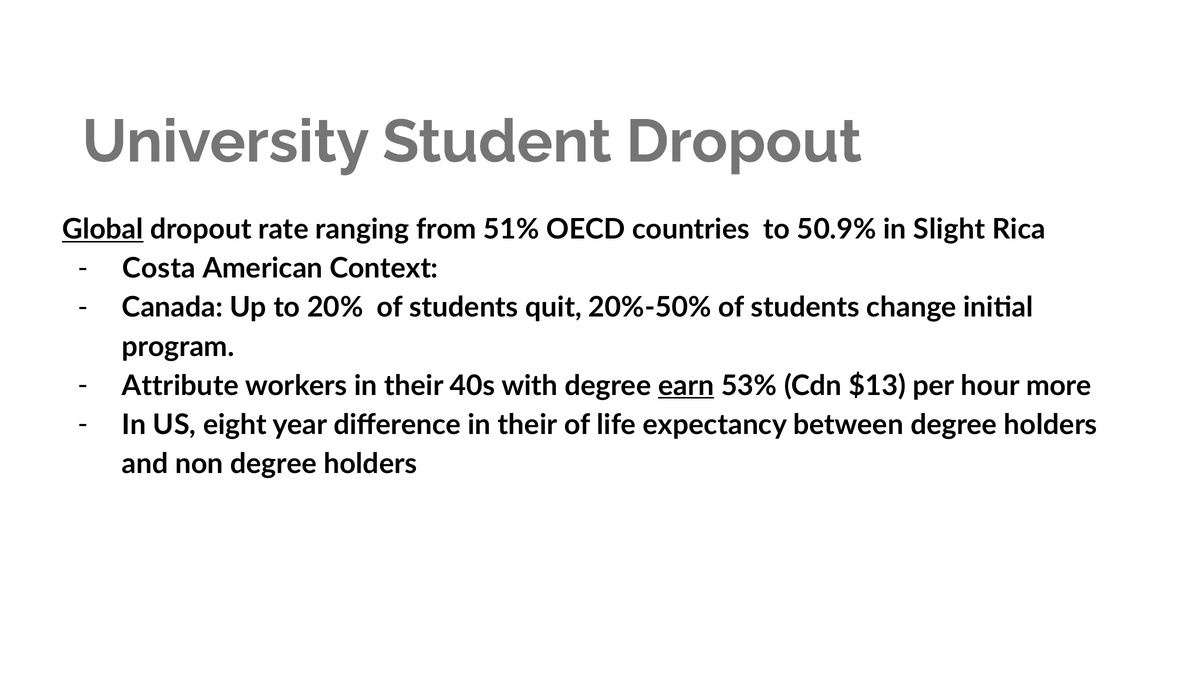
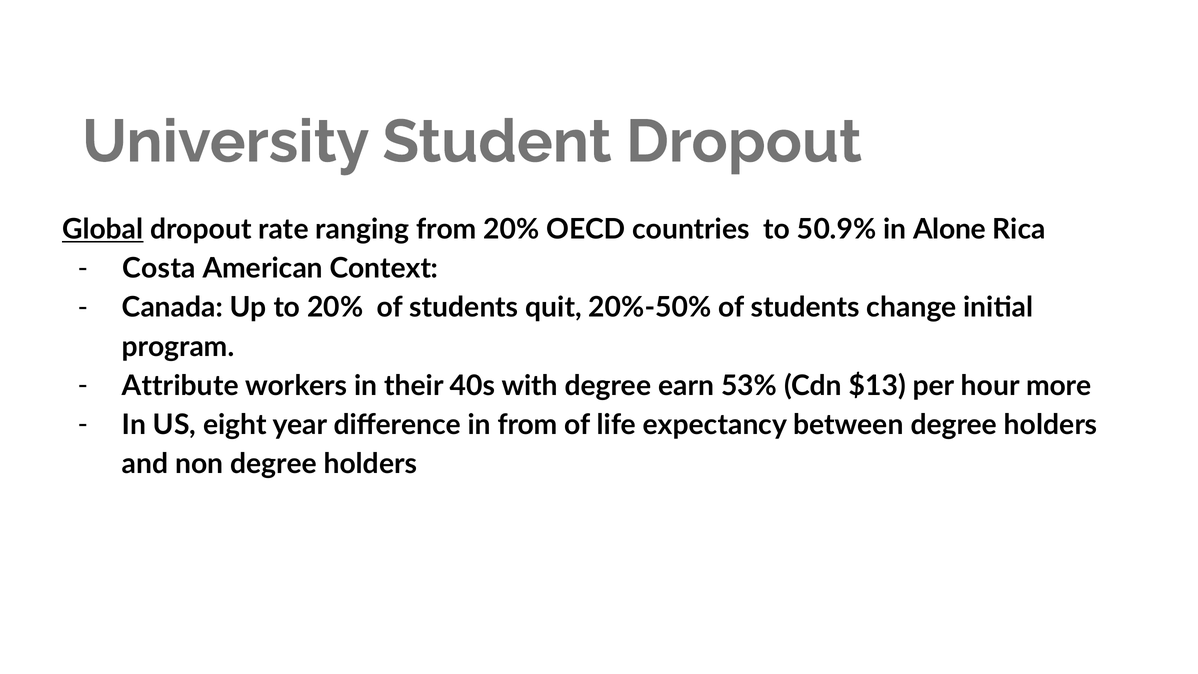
from 51%: 51% -> 20%
Slight: Slight -> Alone
earn underline: present -> none
difference in their: their -> from
